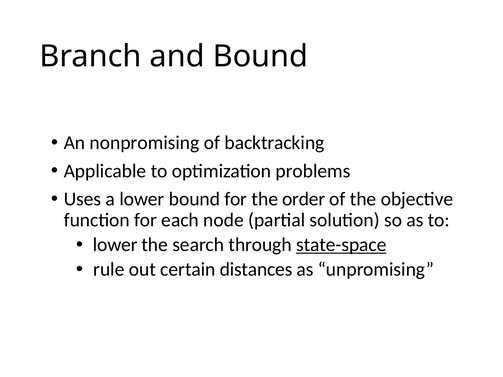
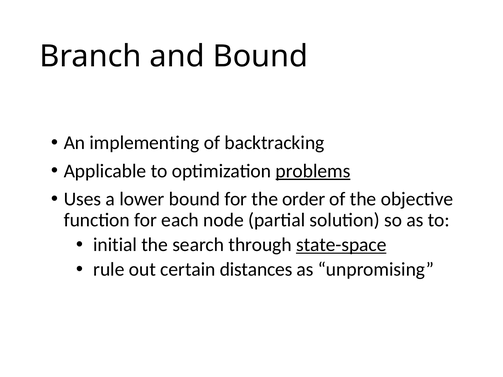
nonpromising: nonpromising -> implementing
problems underline: none -> present
lower at (115, 245): lower -> initial
